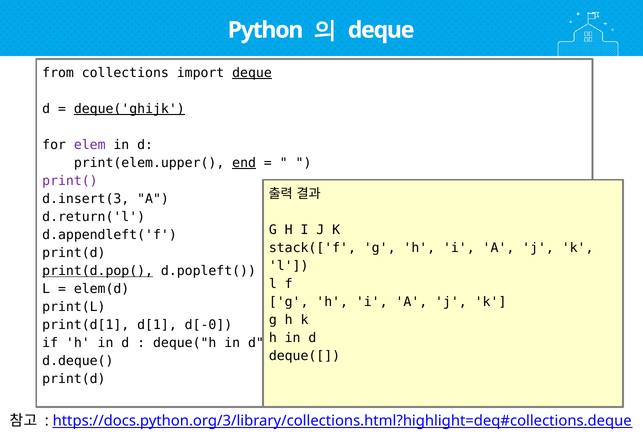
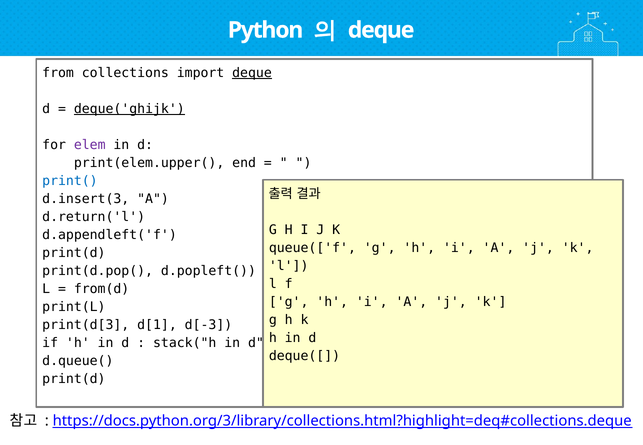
end underline: present -> none
print( colour: purple -> blue
stack(['f: stack(['f -> queue(['f
print(d.pop( underline: present -> none
elem(d: elem(d -> from(d
print(d[1: print(d[1 -> print(d[3
d[-0: d[-0 -> d[-3
deque("h: deque("h -> stack("h
d.deque(: d.deque( -> d.queue(
